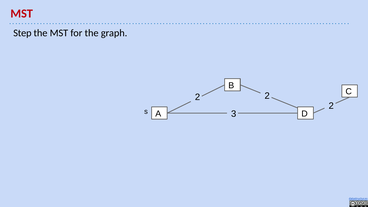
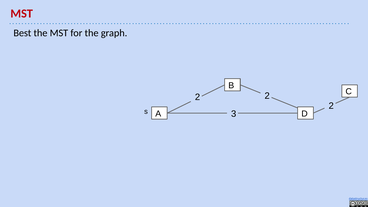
Step: Step -> Best
